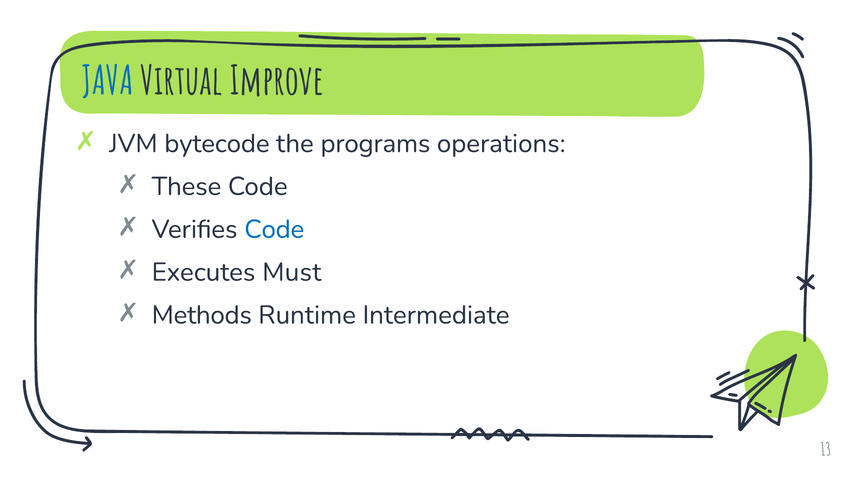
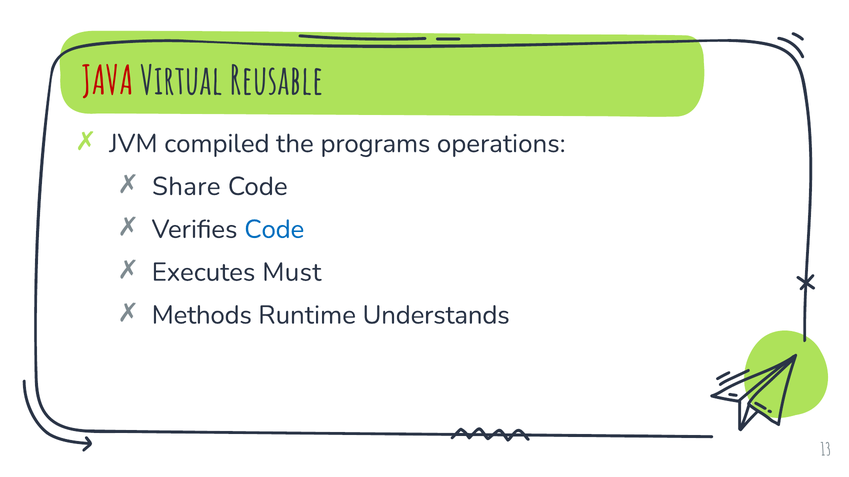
JAVA colour: blue -> red
Improve: Improve -> Reusable
bytecode: bytecode -> compiled
These: These -> Share
Intermediate: Intermediate -> Understands
